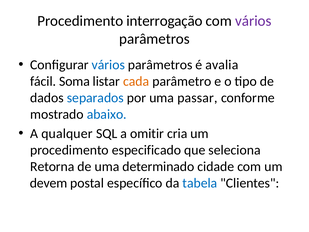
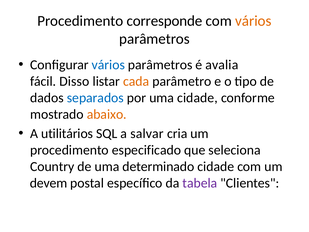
interrogação: interrogação -> corresponde
vários at (253, 21) colour: purple -> orange
Soma: Soma -> Disso
uma passar: passar -> cidade
abaixo colour: blue -> orange
qualquer: qualquer -> utilitários
omitir: omitir -> salvar
Retorna: Retorna -> Country
tabela colour: blue -> purple
